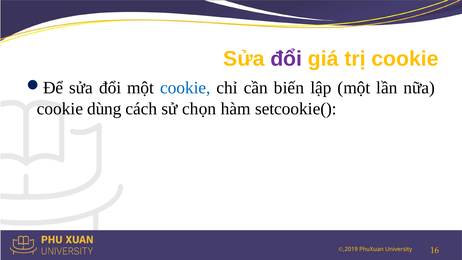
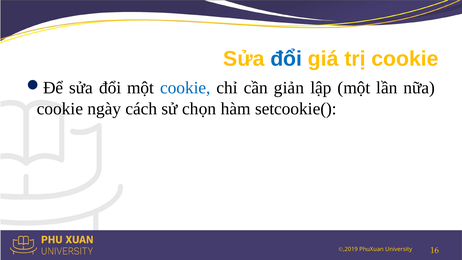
đổi at (286, 59) colour: purple -> blue
biến: biến -> giản
dùng: dùng -> ngày
